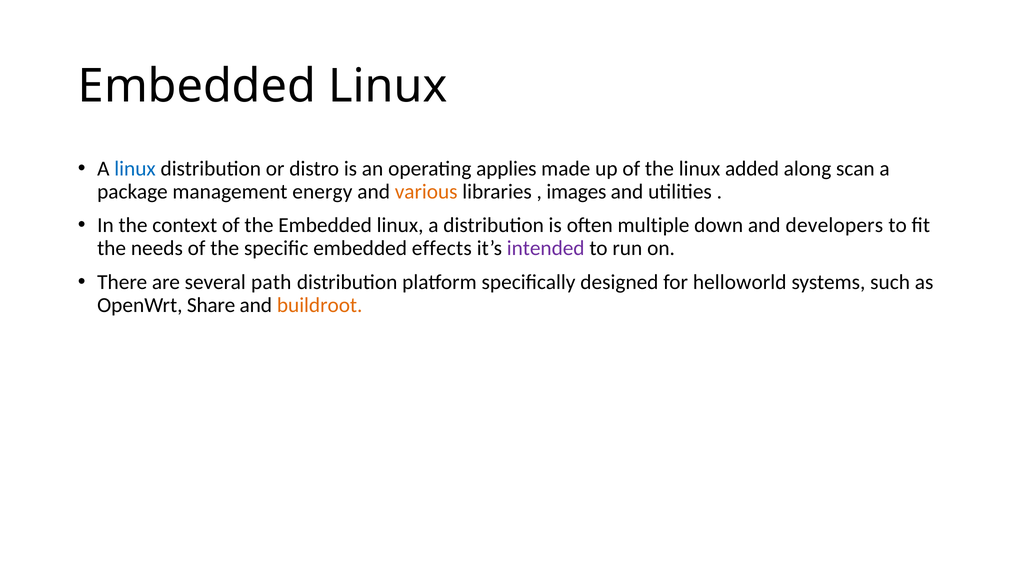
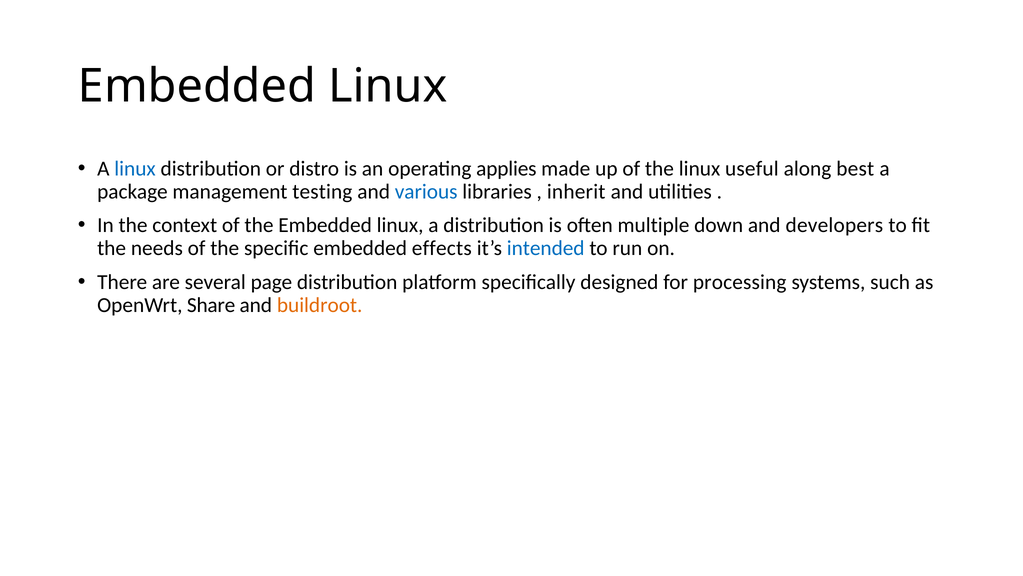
added: added -> useful
scan: scan -> best
energy: energy -> testing
various colour: orange -> blue
images: images -> inherit
intended colour: purple -> blue
path: path -> page
helloworld: helloworld -> processing
